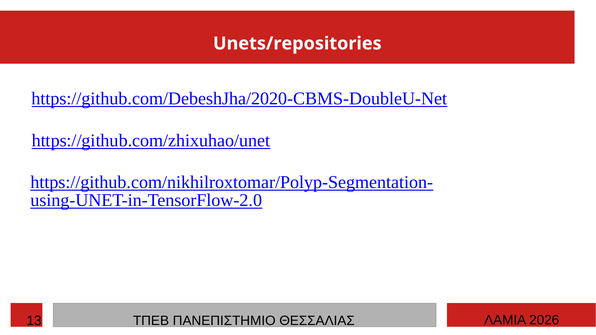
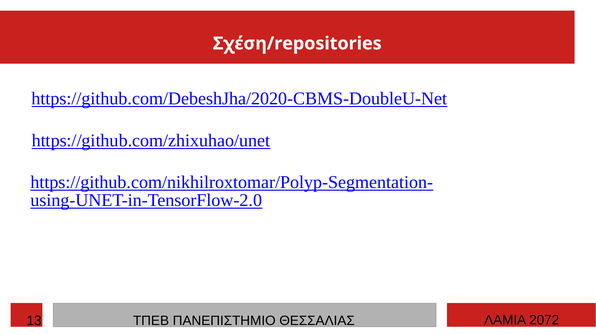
Unets/repositories: Unets/repositories -> Σχέση/repositories
2026: 2026 -> 2072
